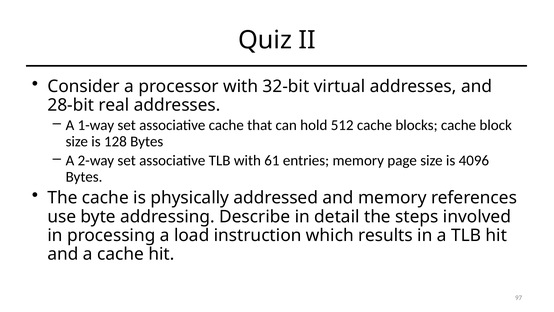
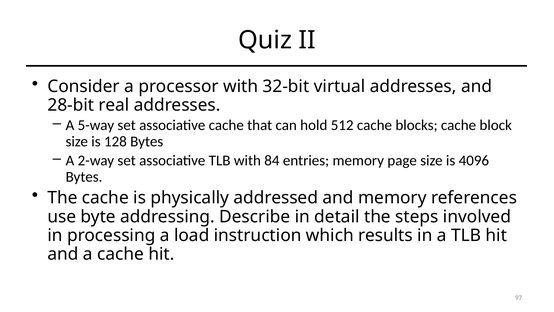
1-way: 1-way -> 5-way
61: 61 -> 84
